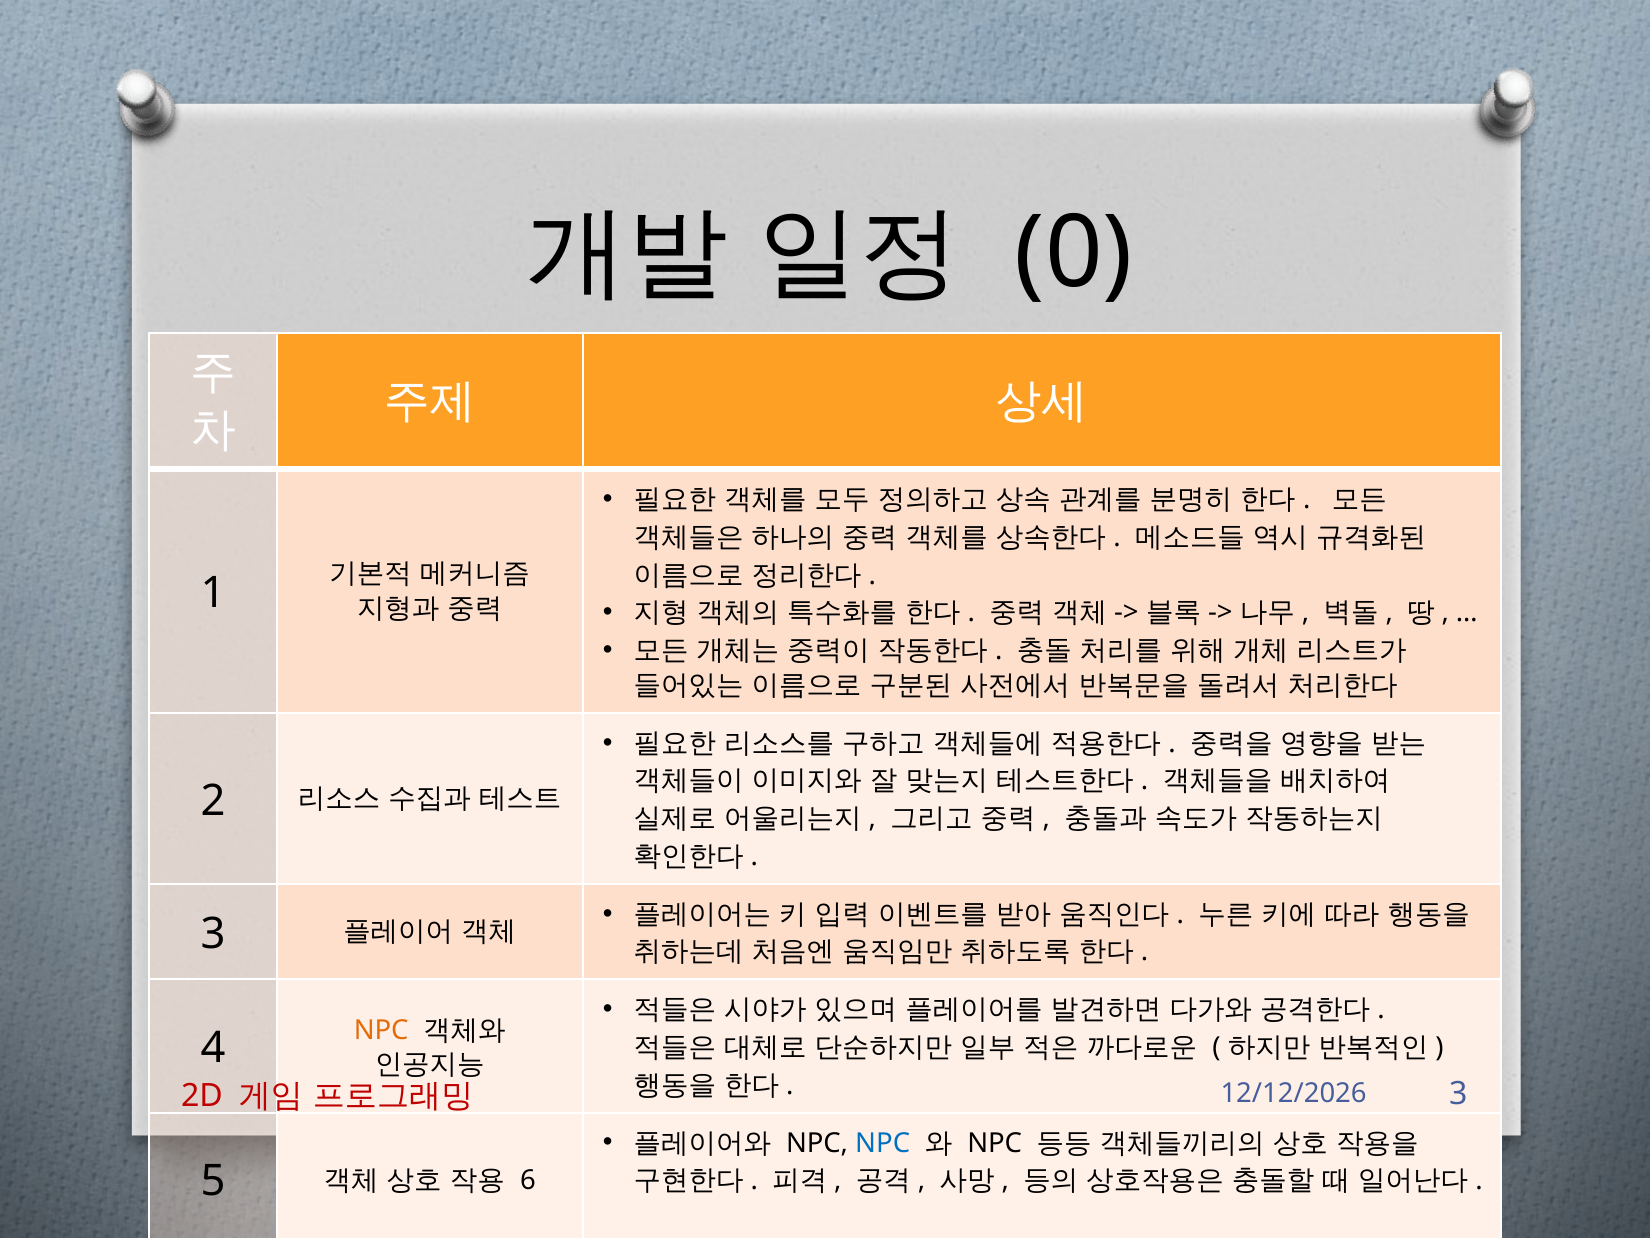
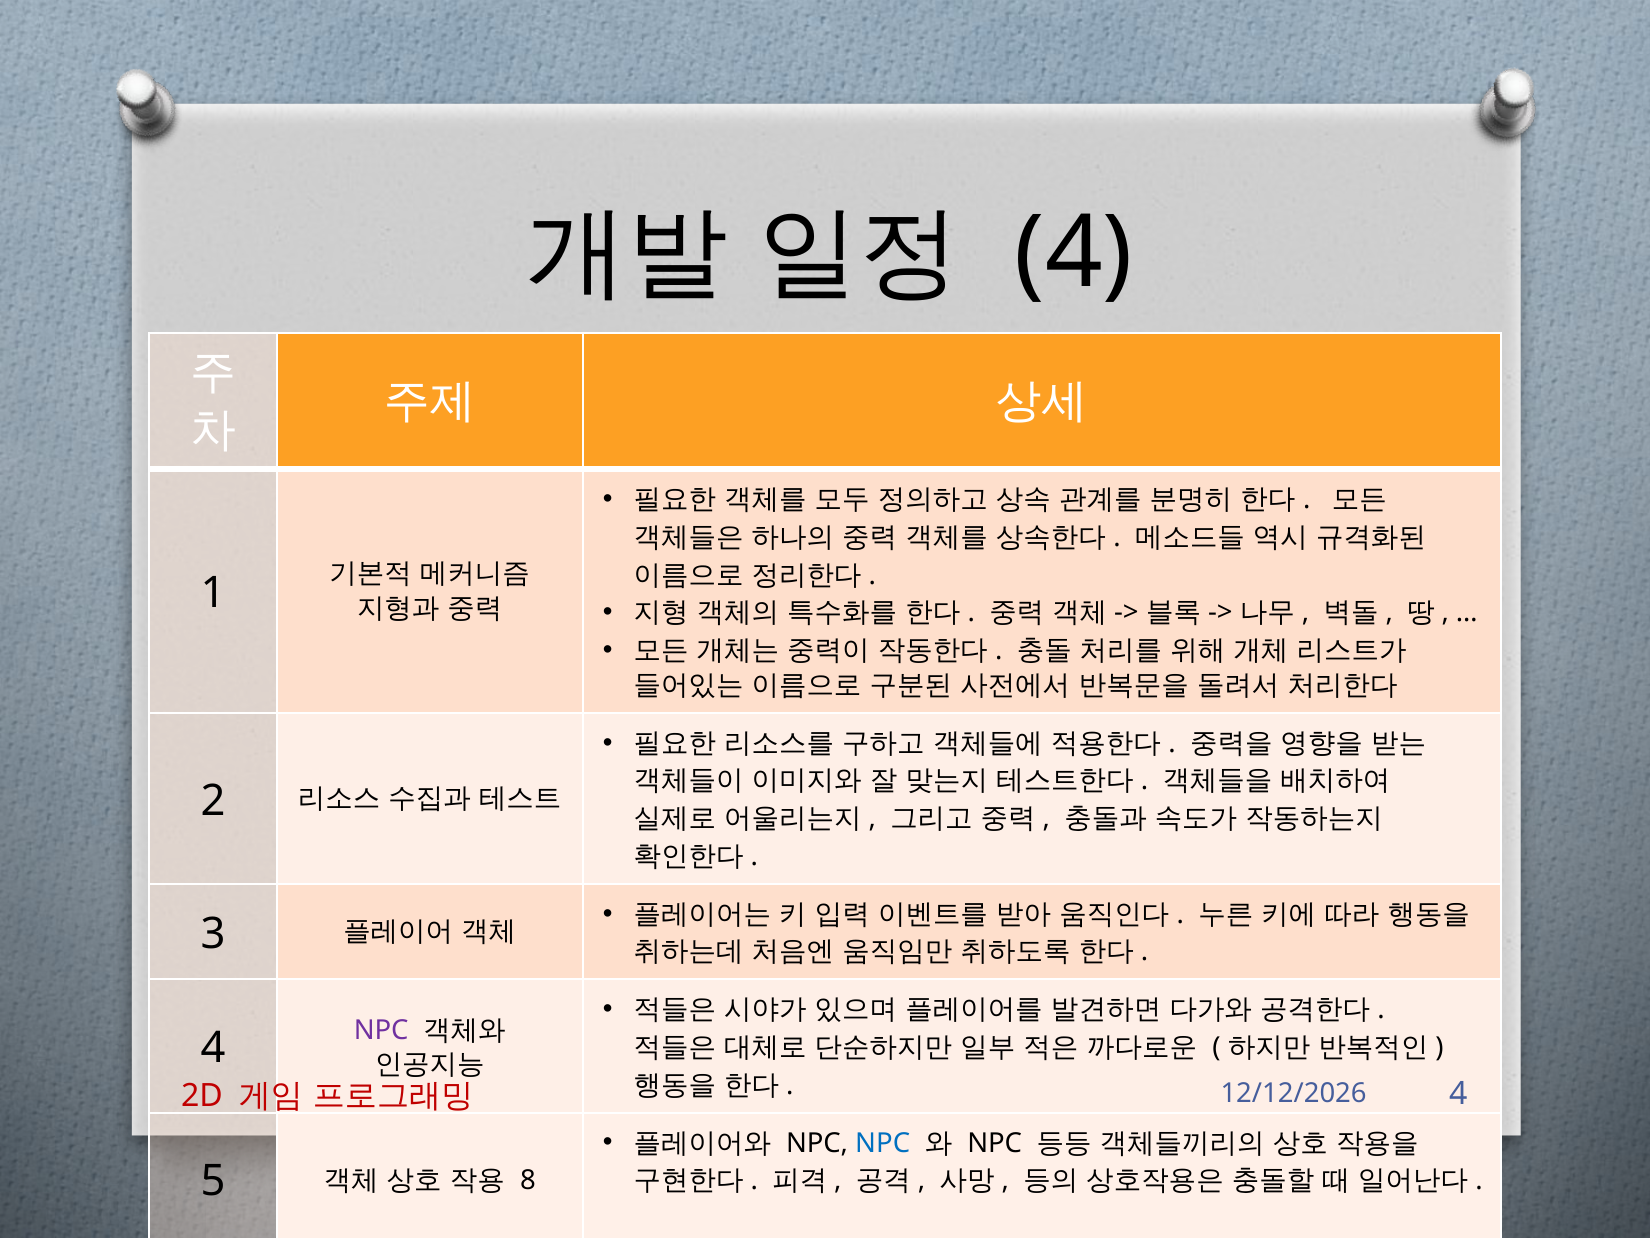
0 at (1074, 253): 0 -> 4
NPC at (381, 1030) colour: orange -> purple
3 at (1458, 1093): 3 -> 4
6: 6 -> 8
